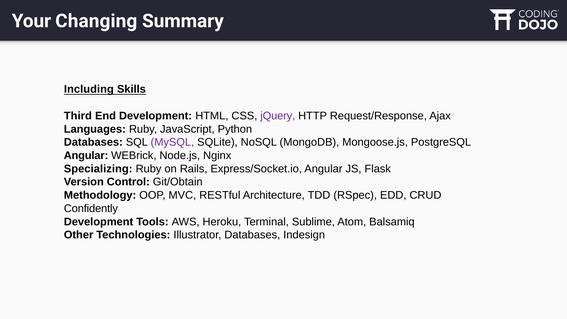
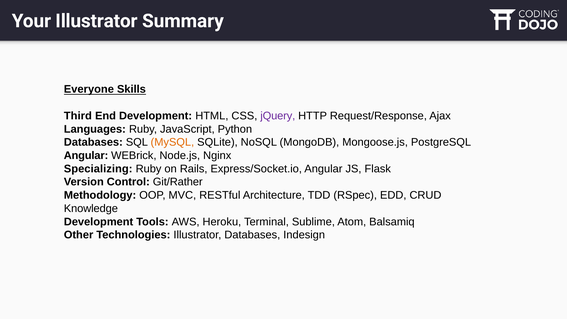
Your Changing: Changing -> Illustrator
Including: Including -> Everyone
MySQL colour: purple -> orange
Git/Obtain: Git/Obtain -> Git/Rather
Confidently: Confidently -> Knowledge
